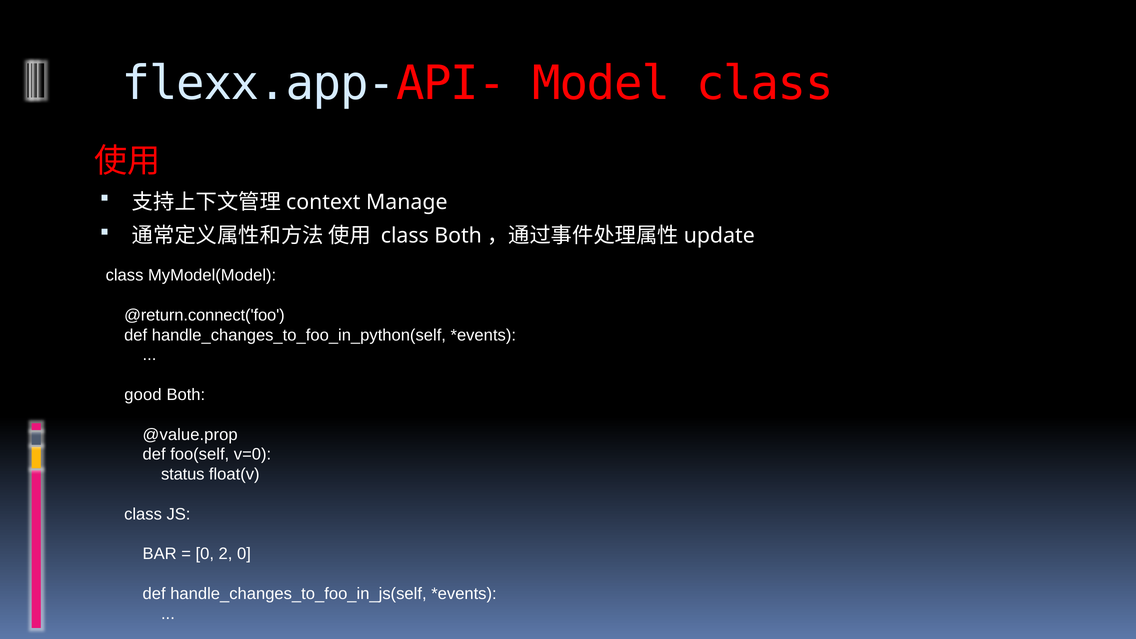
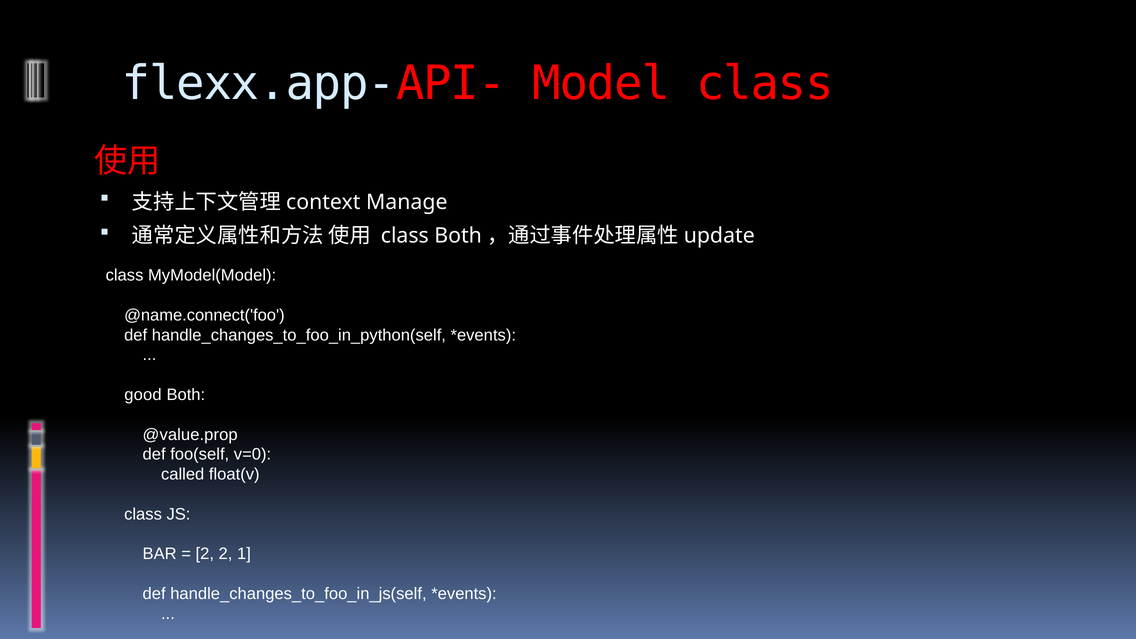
@return.connect('foo: @return.connect('foo -> @name.connect('foo
status: status -> called
0 at (205, 554): 0 -> 2
2 0: 0 -> 1
